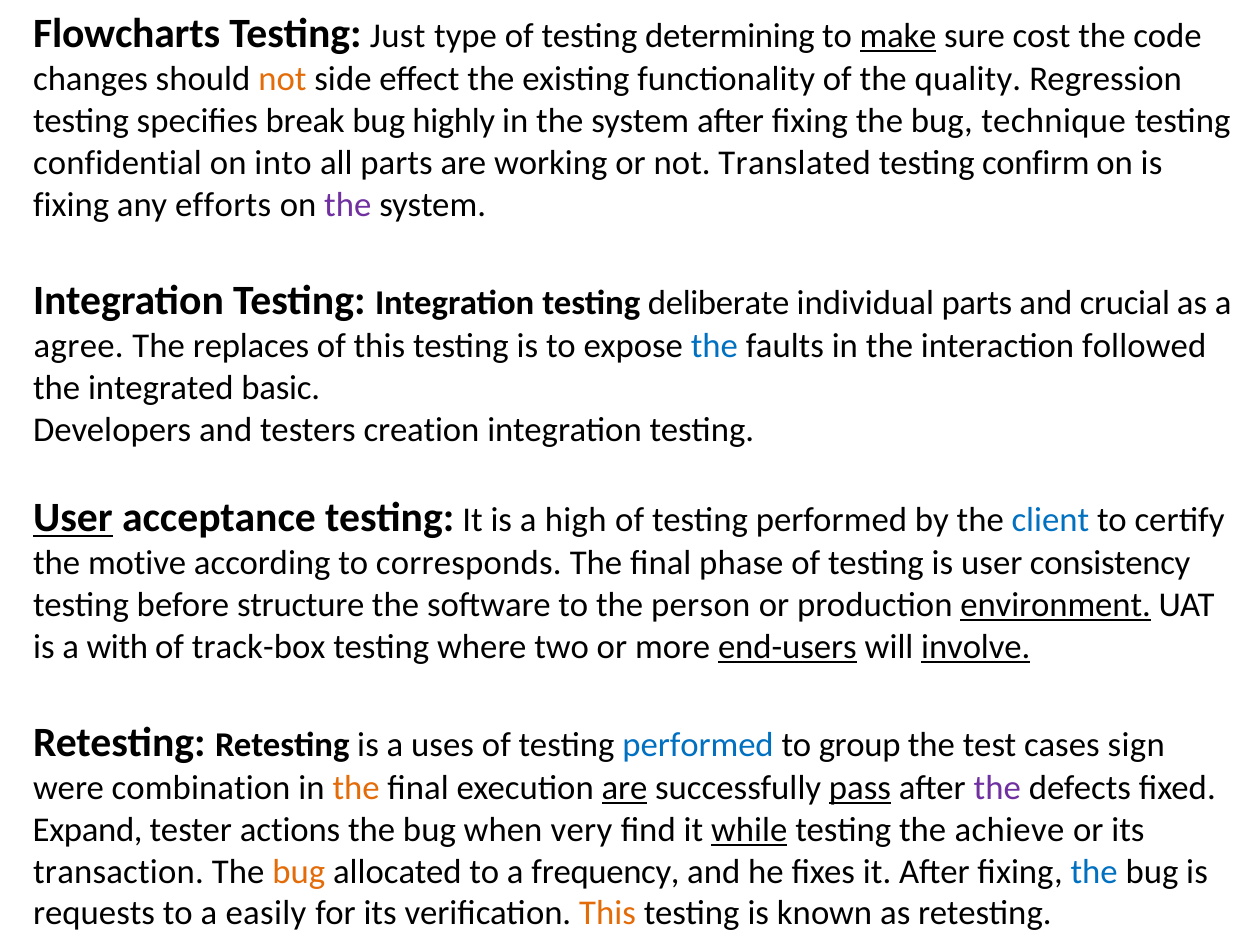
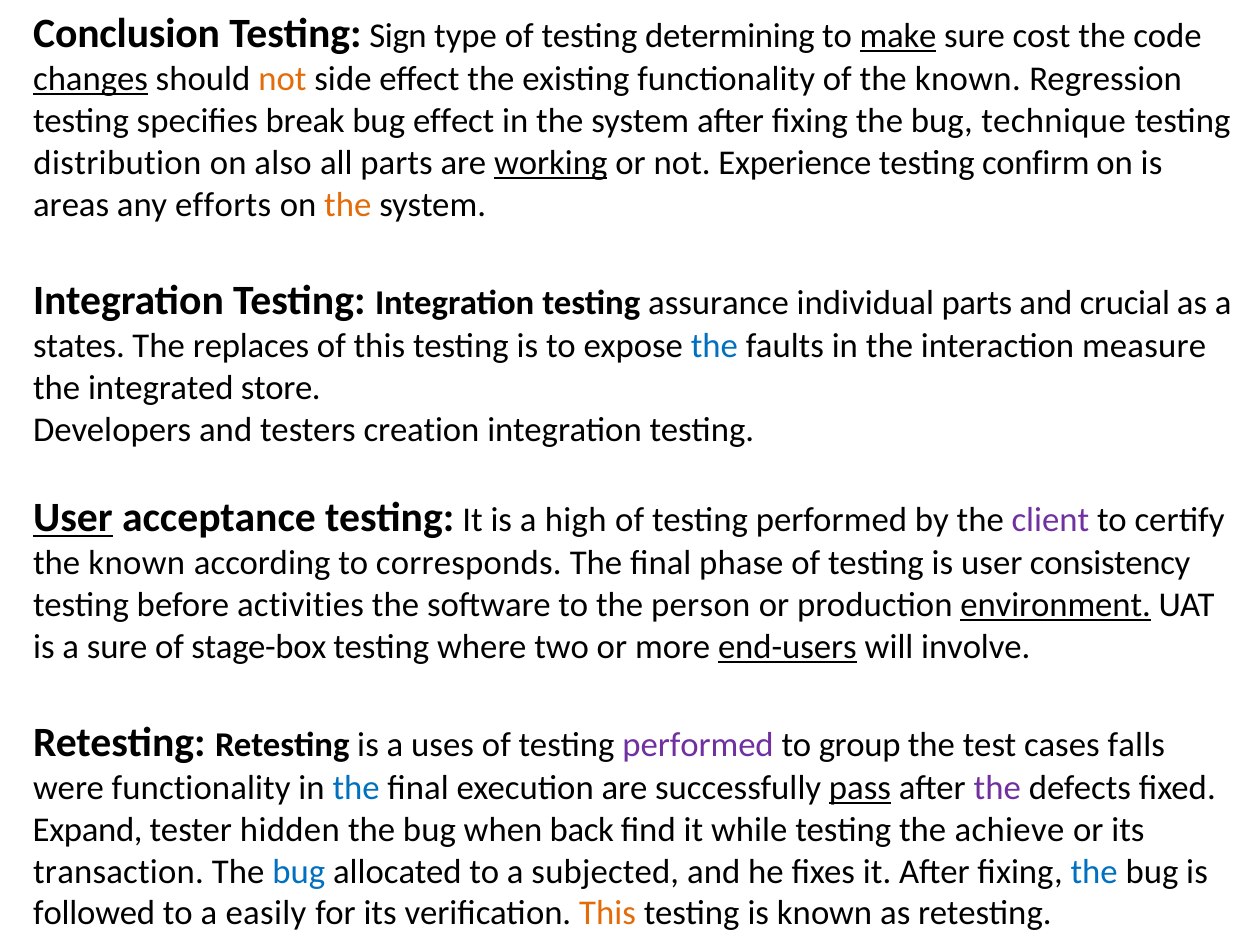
Flowcharts: Flowcharts -> Conclusion
Just: Just -> Sign
changes underline: none -> present
of the quality: quality -> known
bug highly: highly -> effect
confidential: confidential -> distribution
into: into -> also
working underline: none -> present
Translated: Translated -> Experience
fixing at (71, 204): fixing -> areas
the at (348, 204) colour: purple -> orange
deliberate: deliberate -> assurance
agree: agree -> states
followed: followed -> measure
basic: basic -> store
client colour: blue -> purple
motive at (137, 563): motive -> known
structure: structure -> activities
a with: with -> sure
track-box: track-box -> stage-box
involve underline: present -> none
performed at (698, 745) colour: blue -> purple
sign: sign -> falls
were combination: combination -> functionality
the at (356, 788) colour: orange -> blue
are at (624, 788) underline: present -> none
actions: actions -> hidden
very: very -> back
while underline: present -> none
bug at (299, 871) colour: orange -> blue
frequency: frequency -> subjected
requests: requests -> followed
